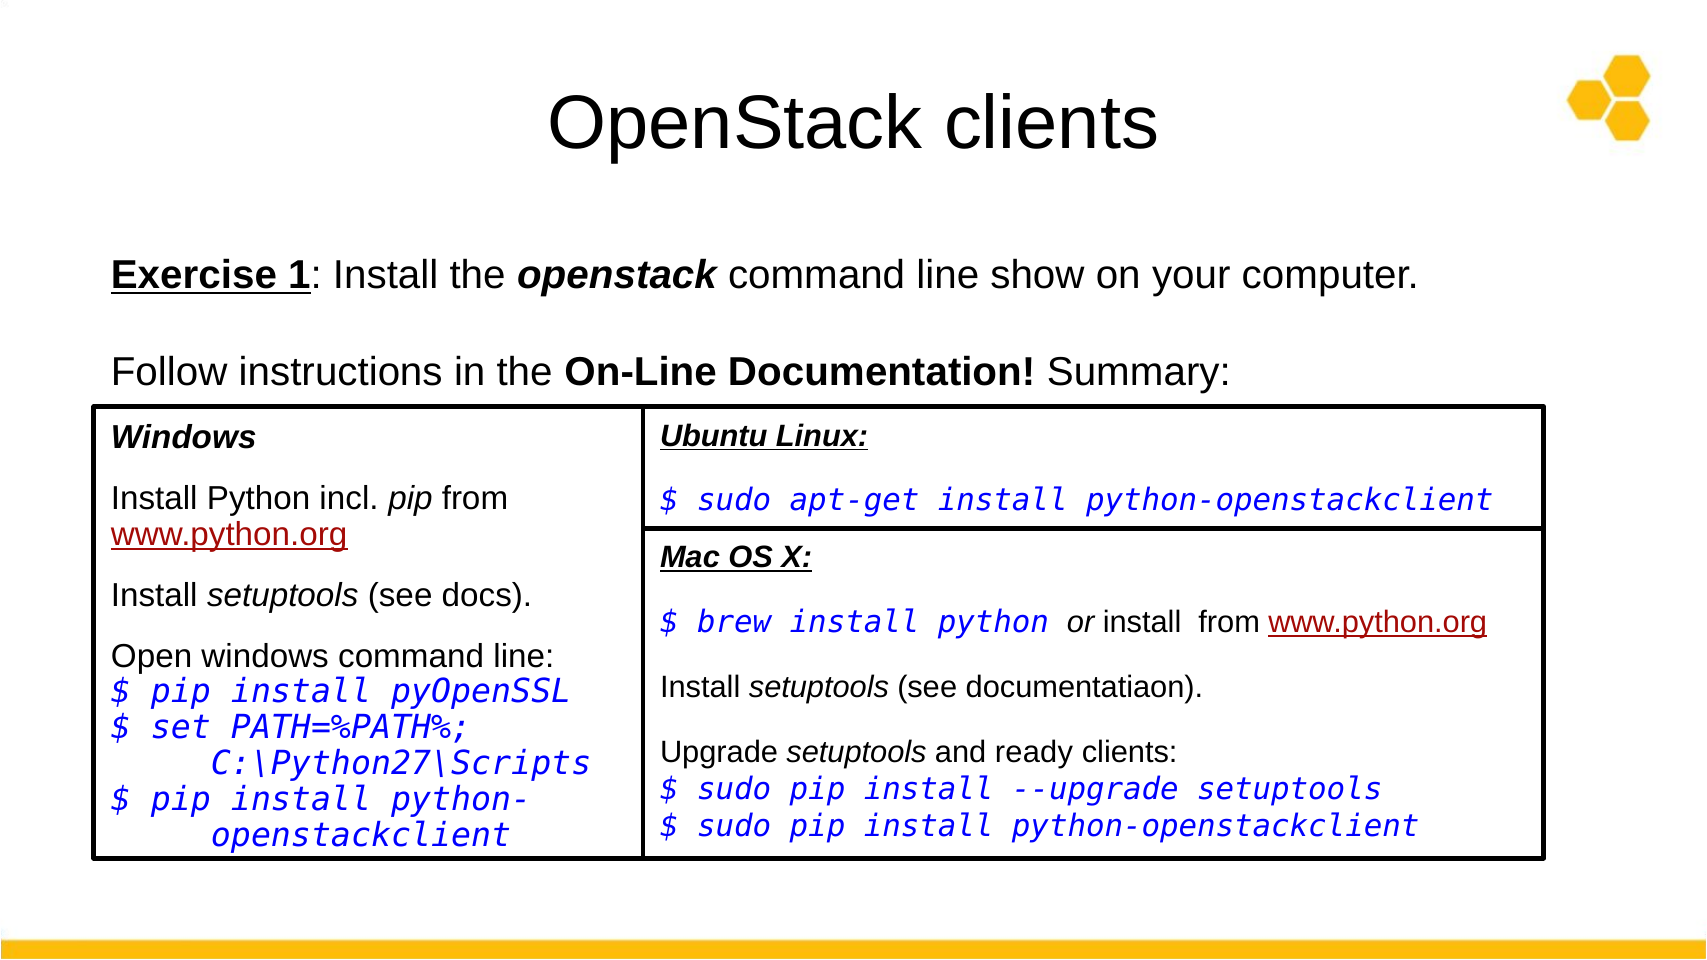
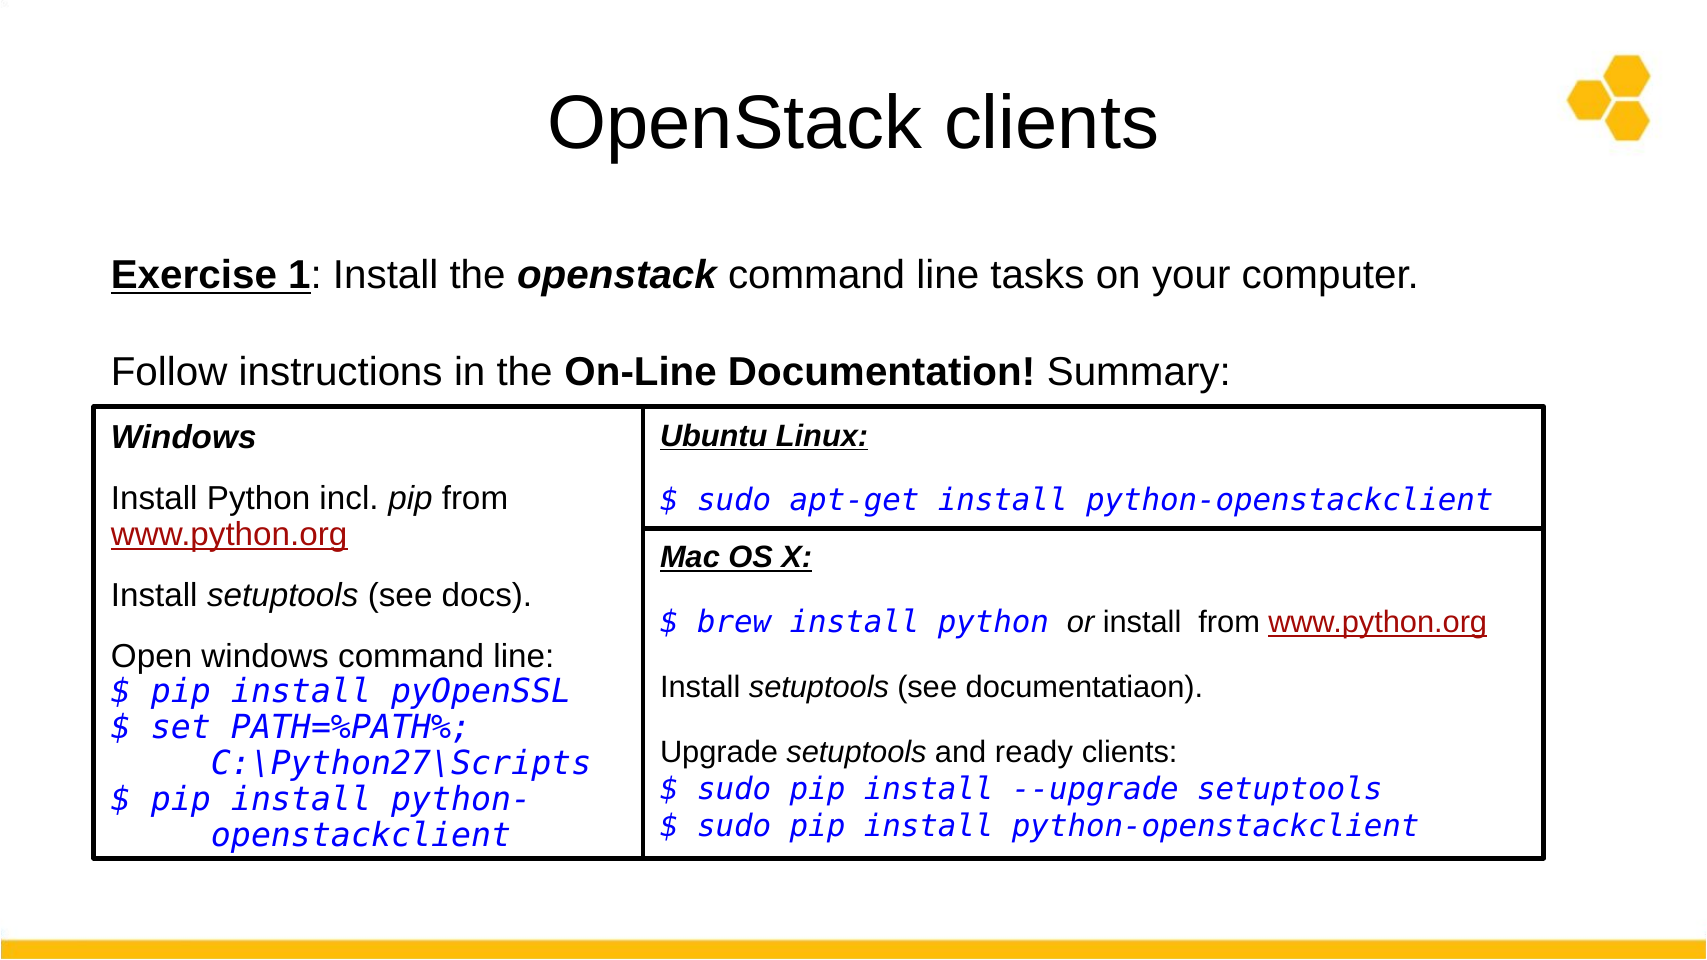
show: show -> tasks
